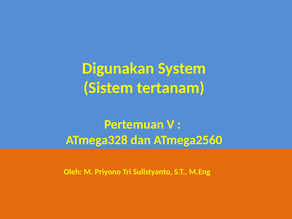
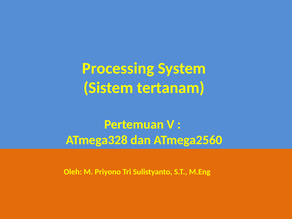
Digunakan: Digunakan -> Processing
